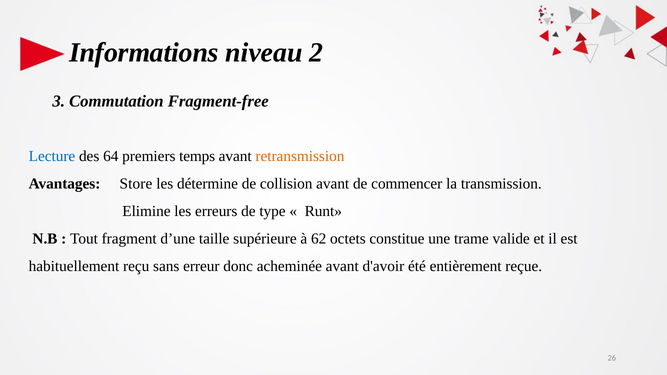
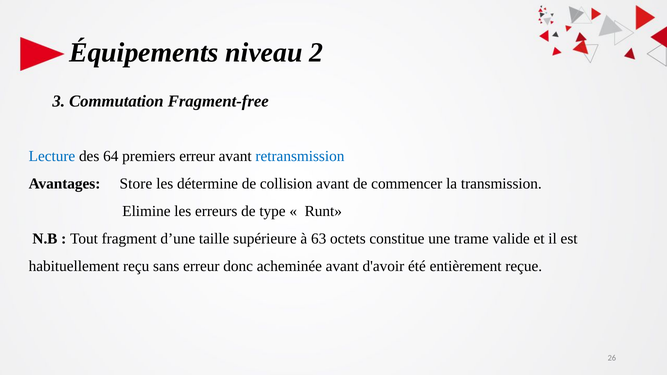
Informations: Informations -> Équipements
premiers temps: temps -> erreur
retransmission colour: orange -> blue
62: 62 -> 63
